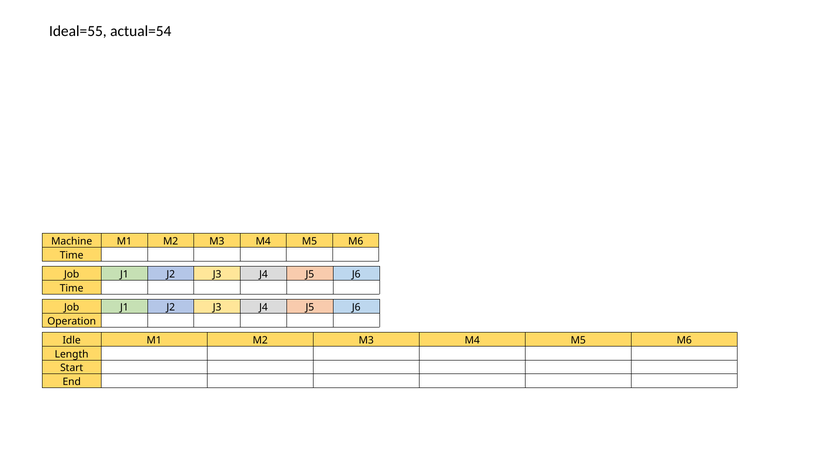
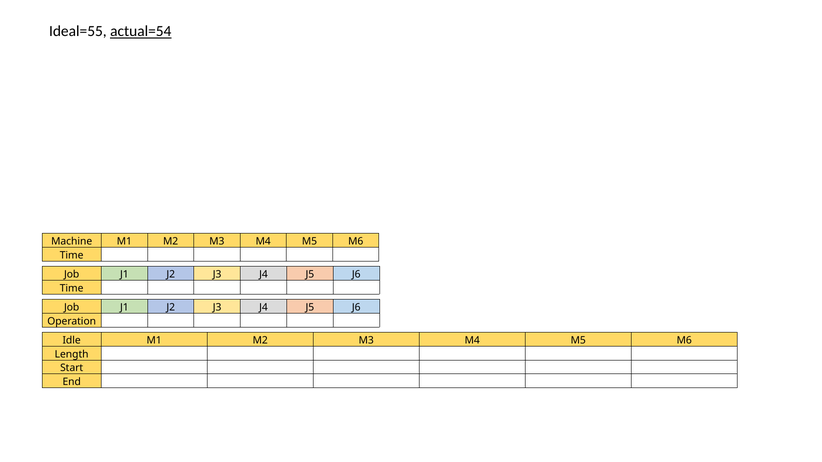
actual=54 underline: none -> present
